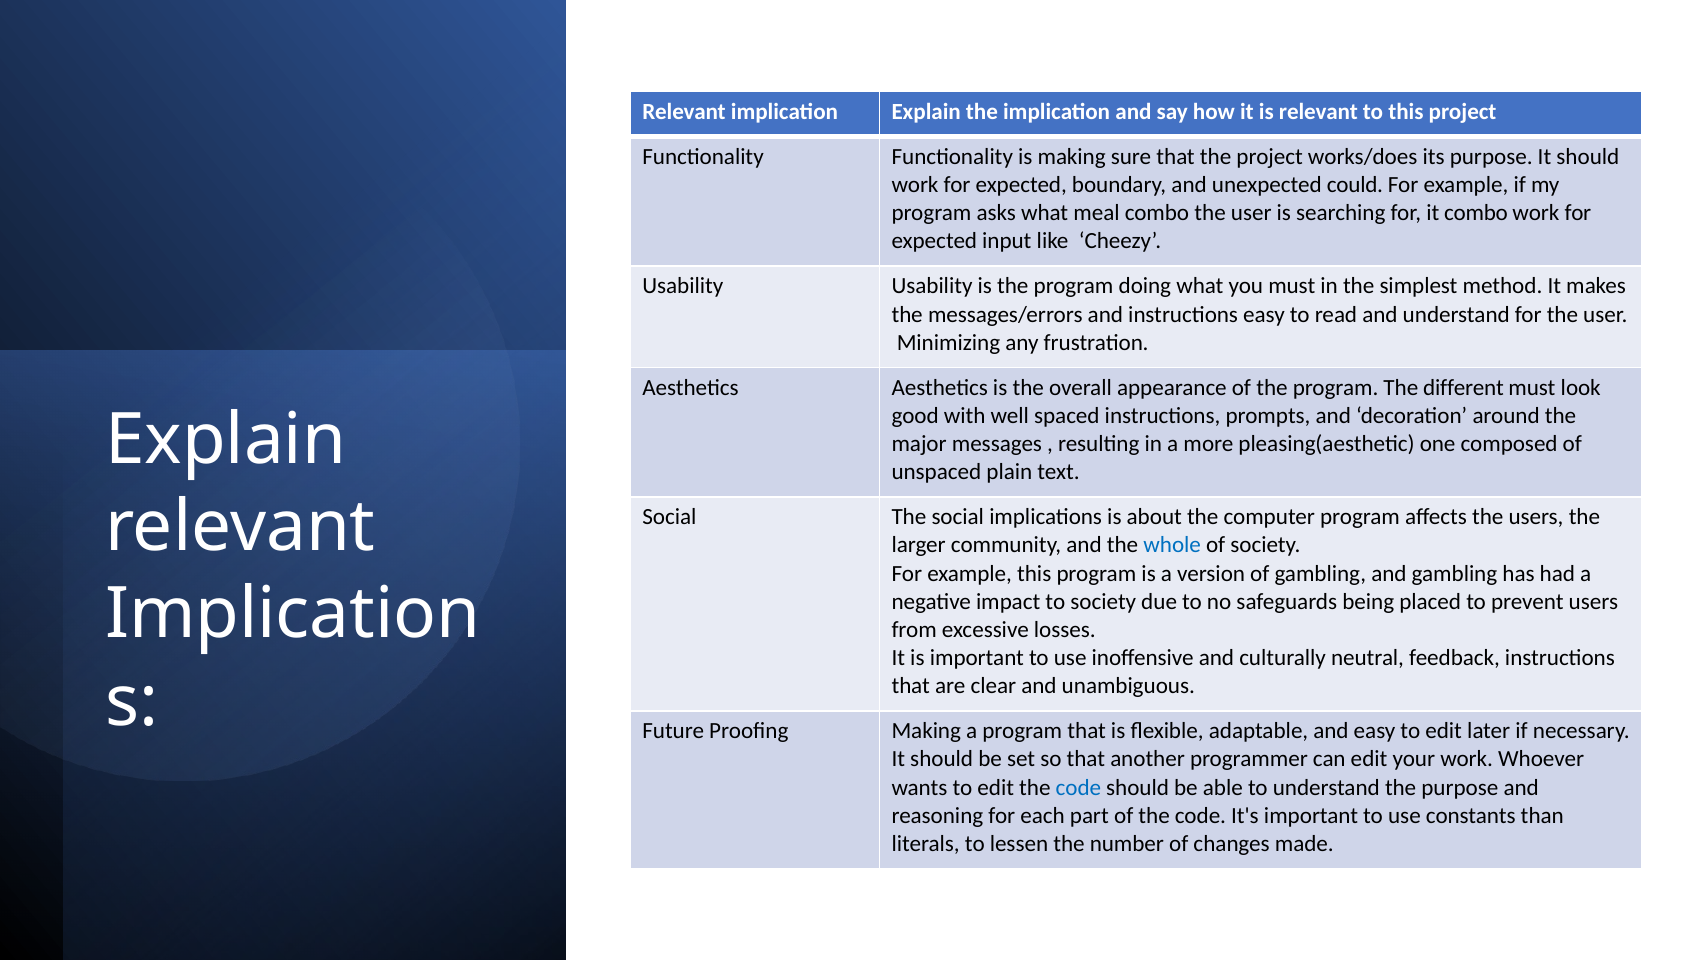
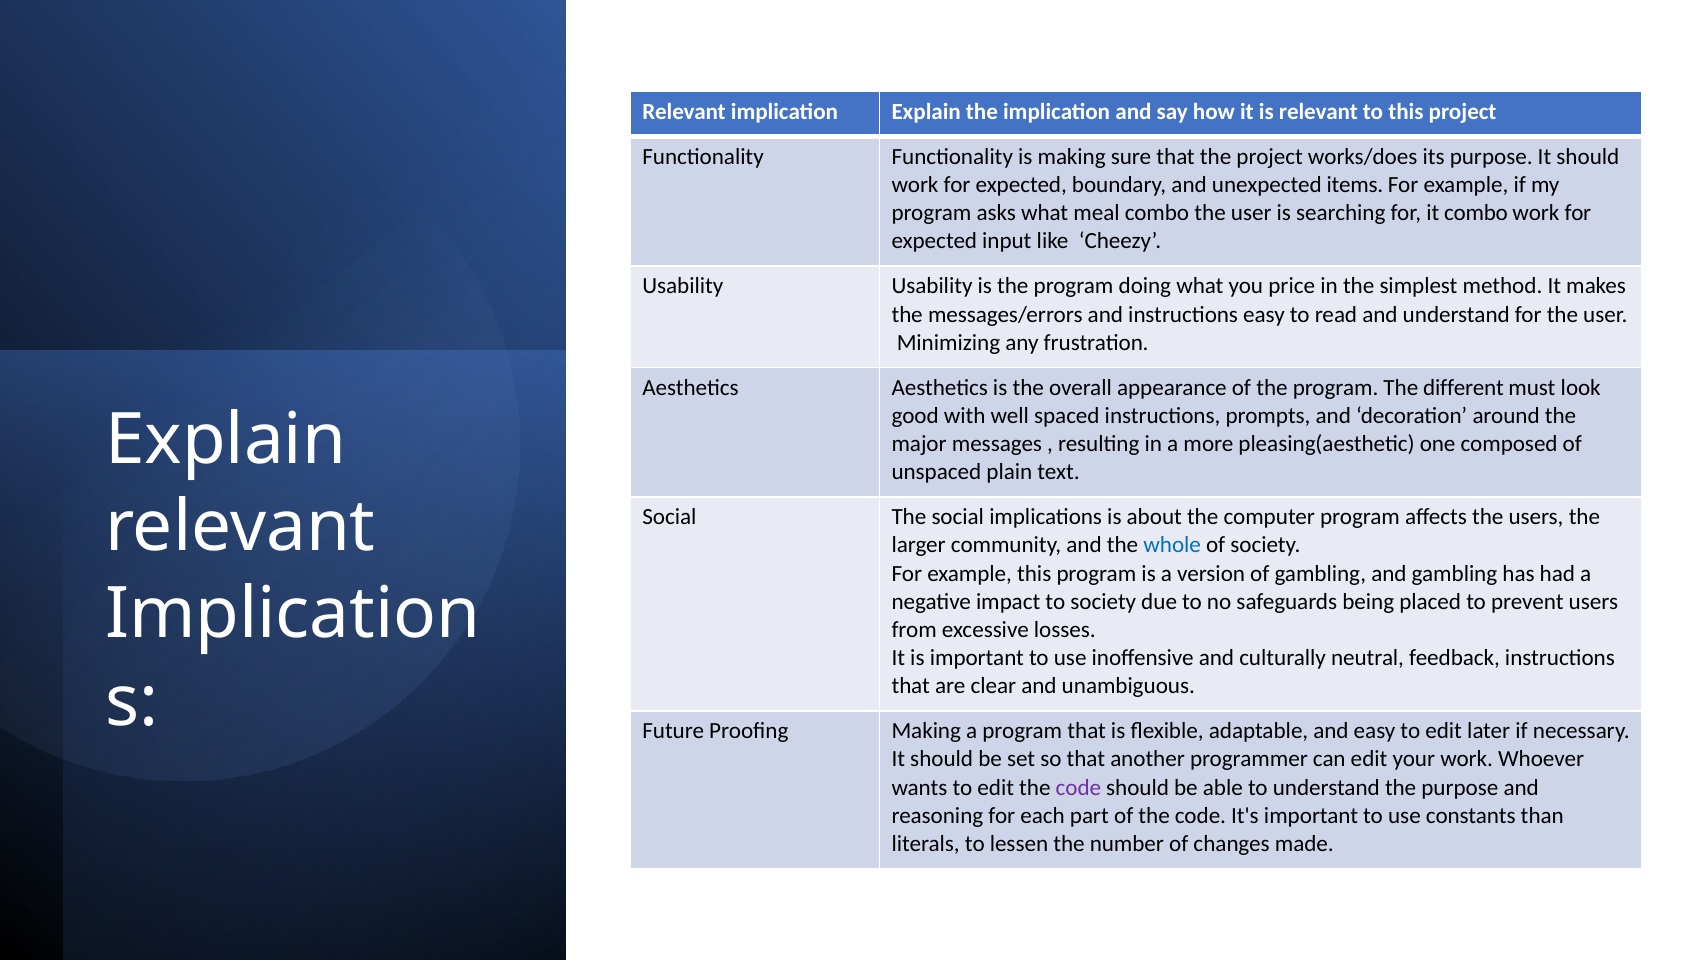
could: could -> items
you must: must -> price
code at (1078, 788) colour: blue -> purple
